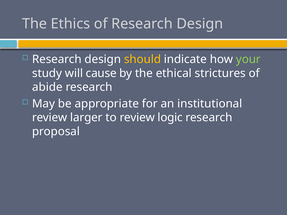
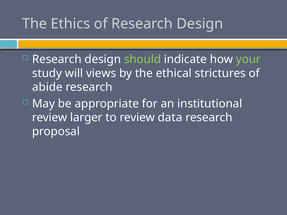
should colour: yellow -> light green
cause: cause -> views
logic: logic -> data
